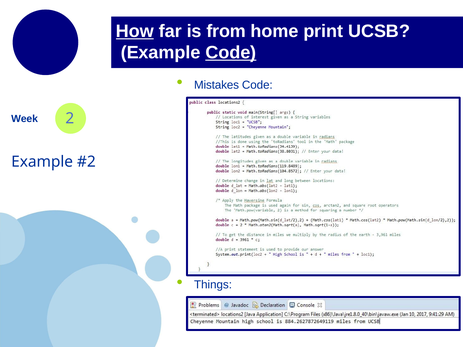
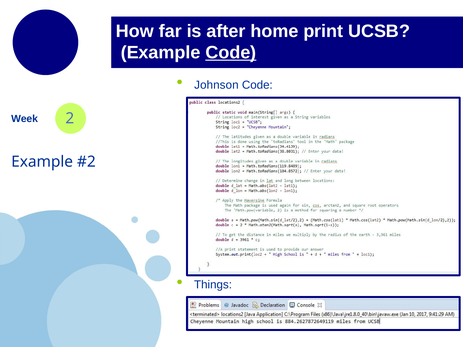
How underline: present -> none
from: from -> after
Mistakes: Mistakes -> Johnson
